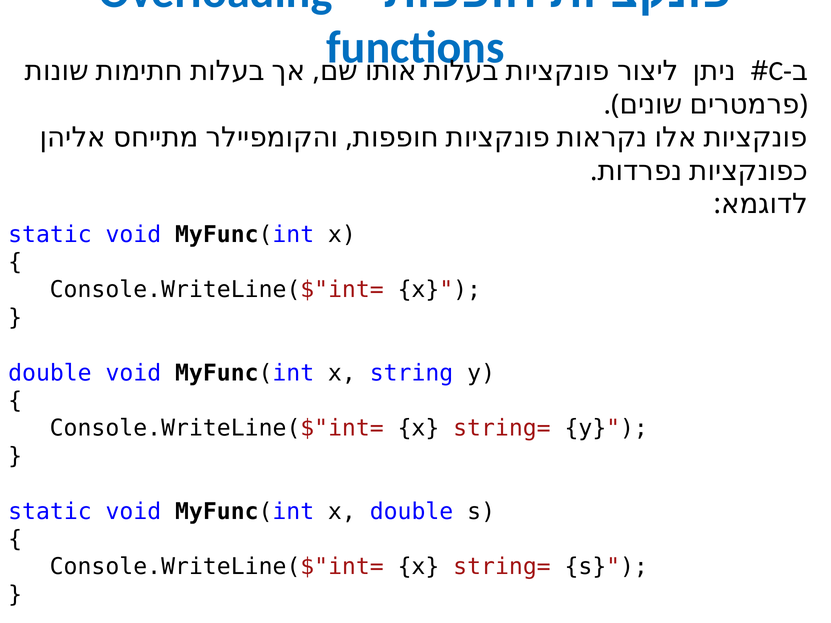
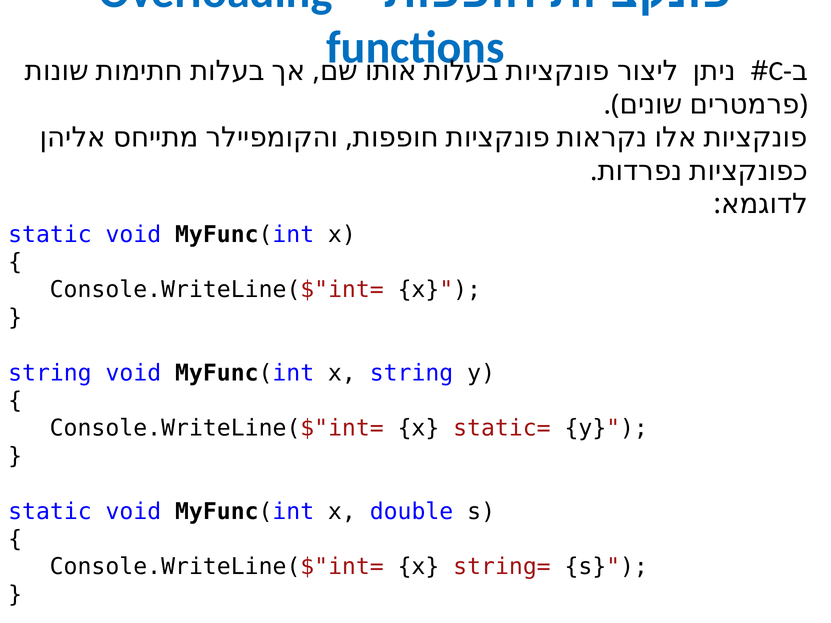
double at (50, 373): double -> string
string= at (502, 428): string= -> static=
